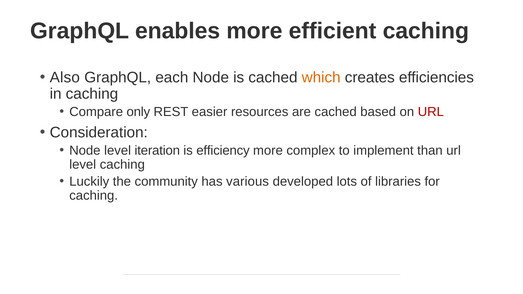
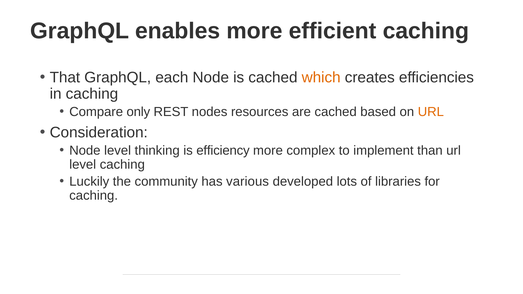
Also: Also -> That
easier: easier -> nodes
URL at (431, 112) colour: red -> orange
iteration: iteration -> thinking
